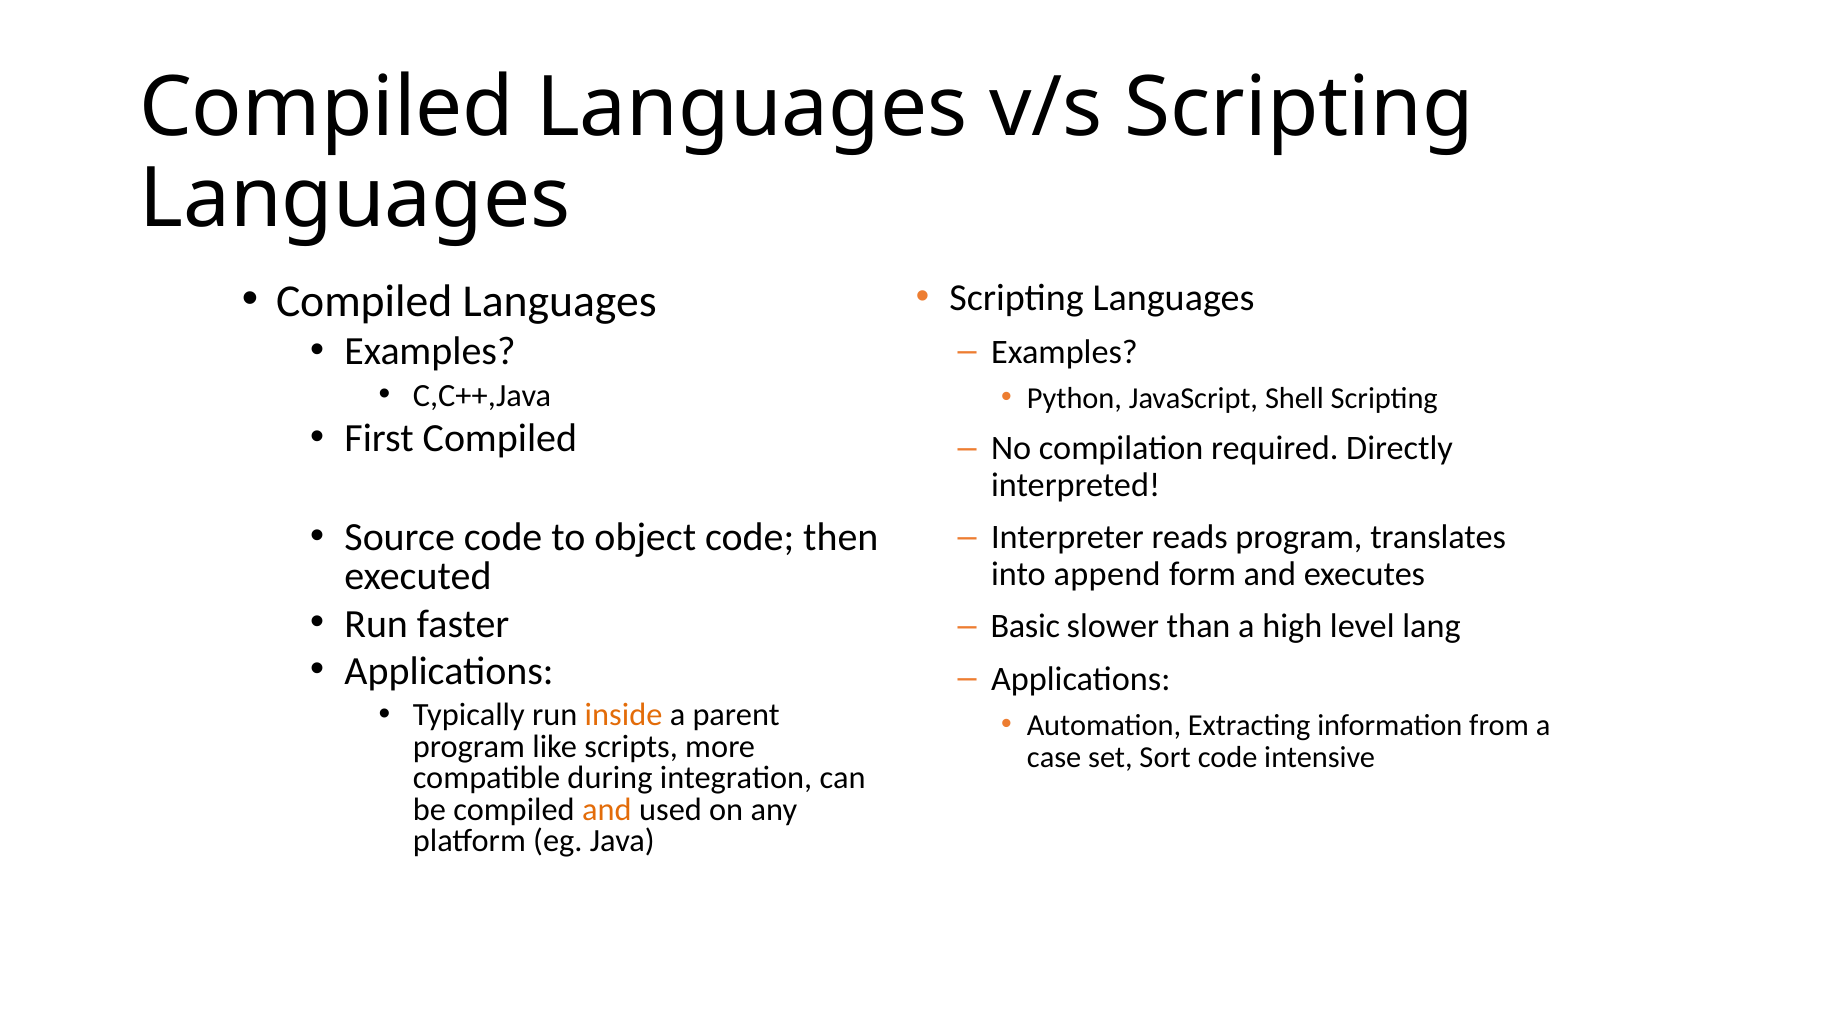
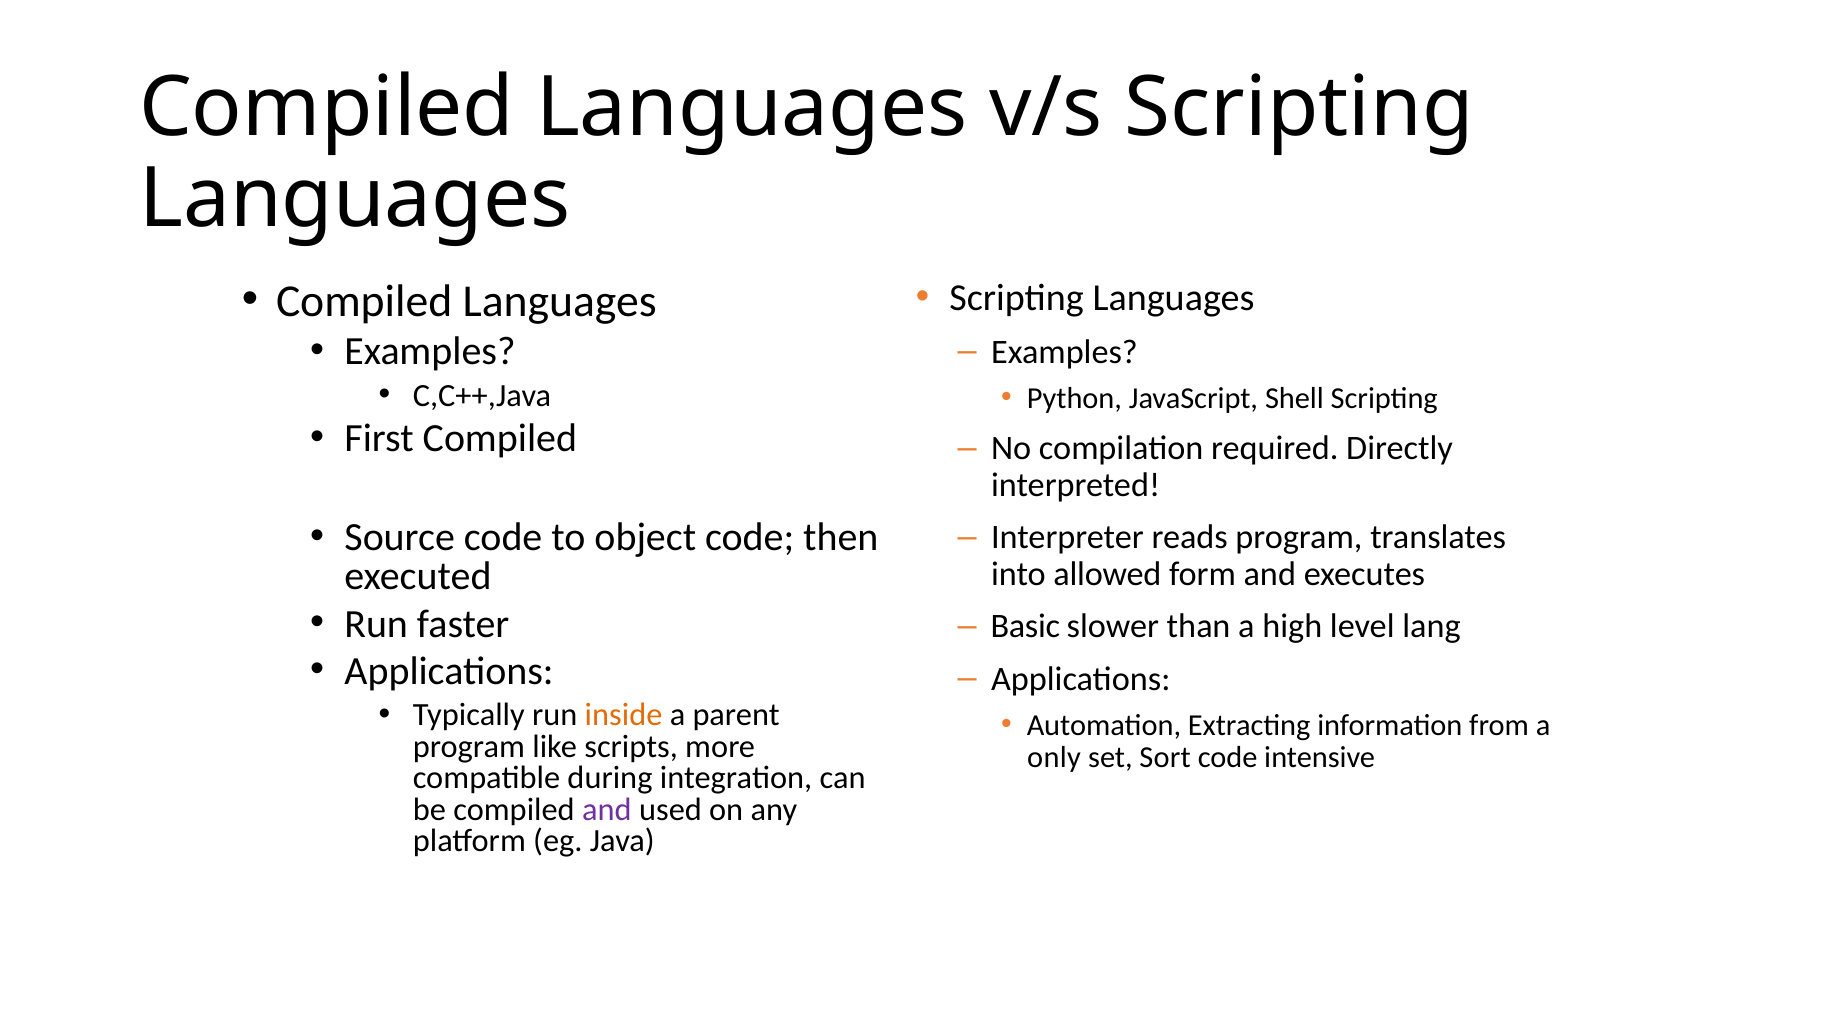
append: append -> allowed
case: case -> only
and at (607, 810) colour: orange -> purple
